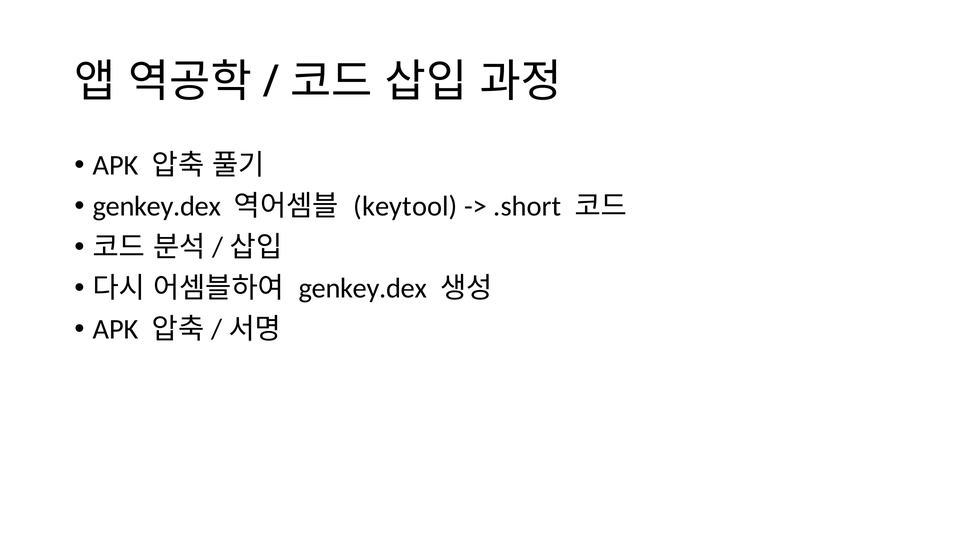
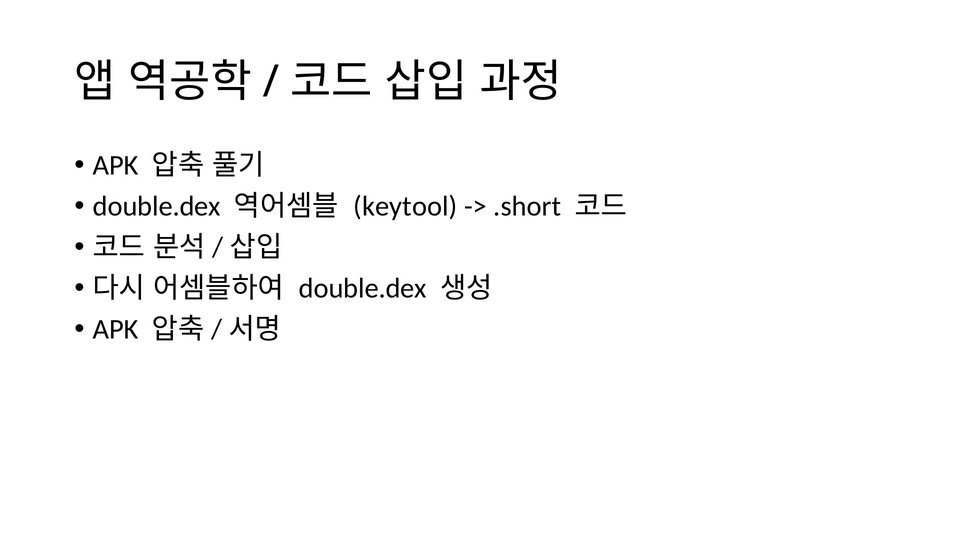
genkey.dex at (157, 206): genkey.dex -> double.dex
genkey.dex at (363, 288): genkey.dex -> double.dex
